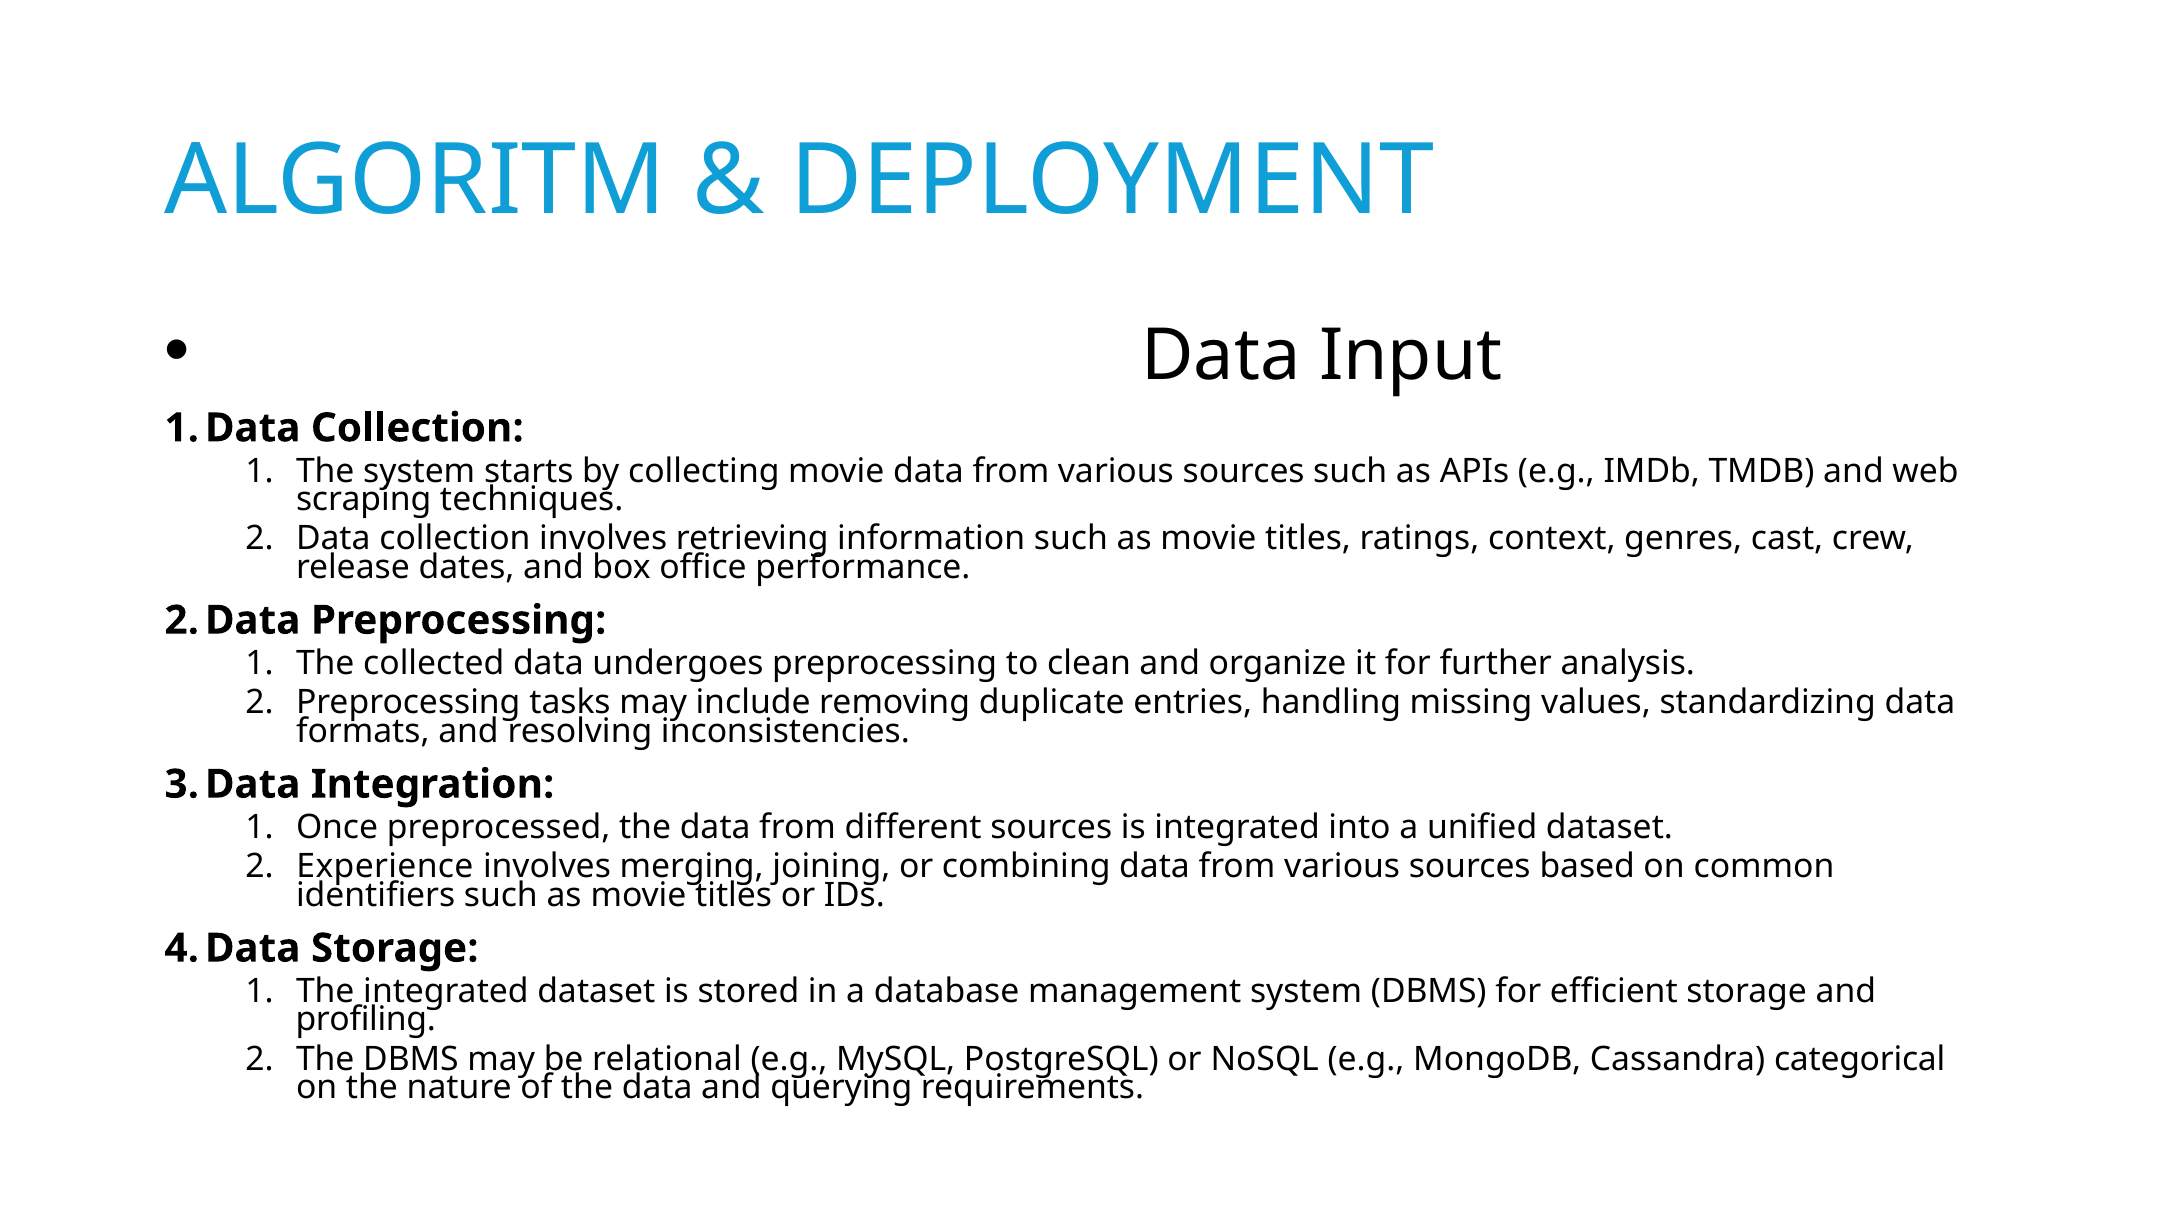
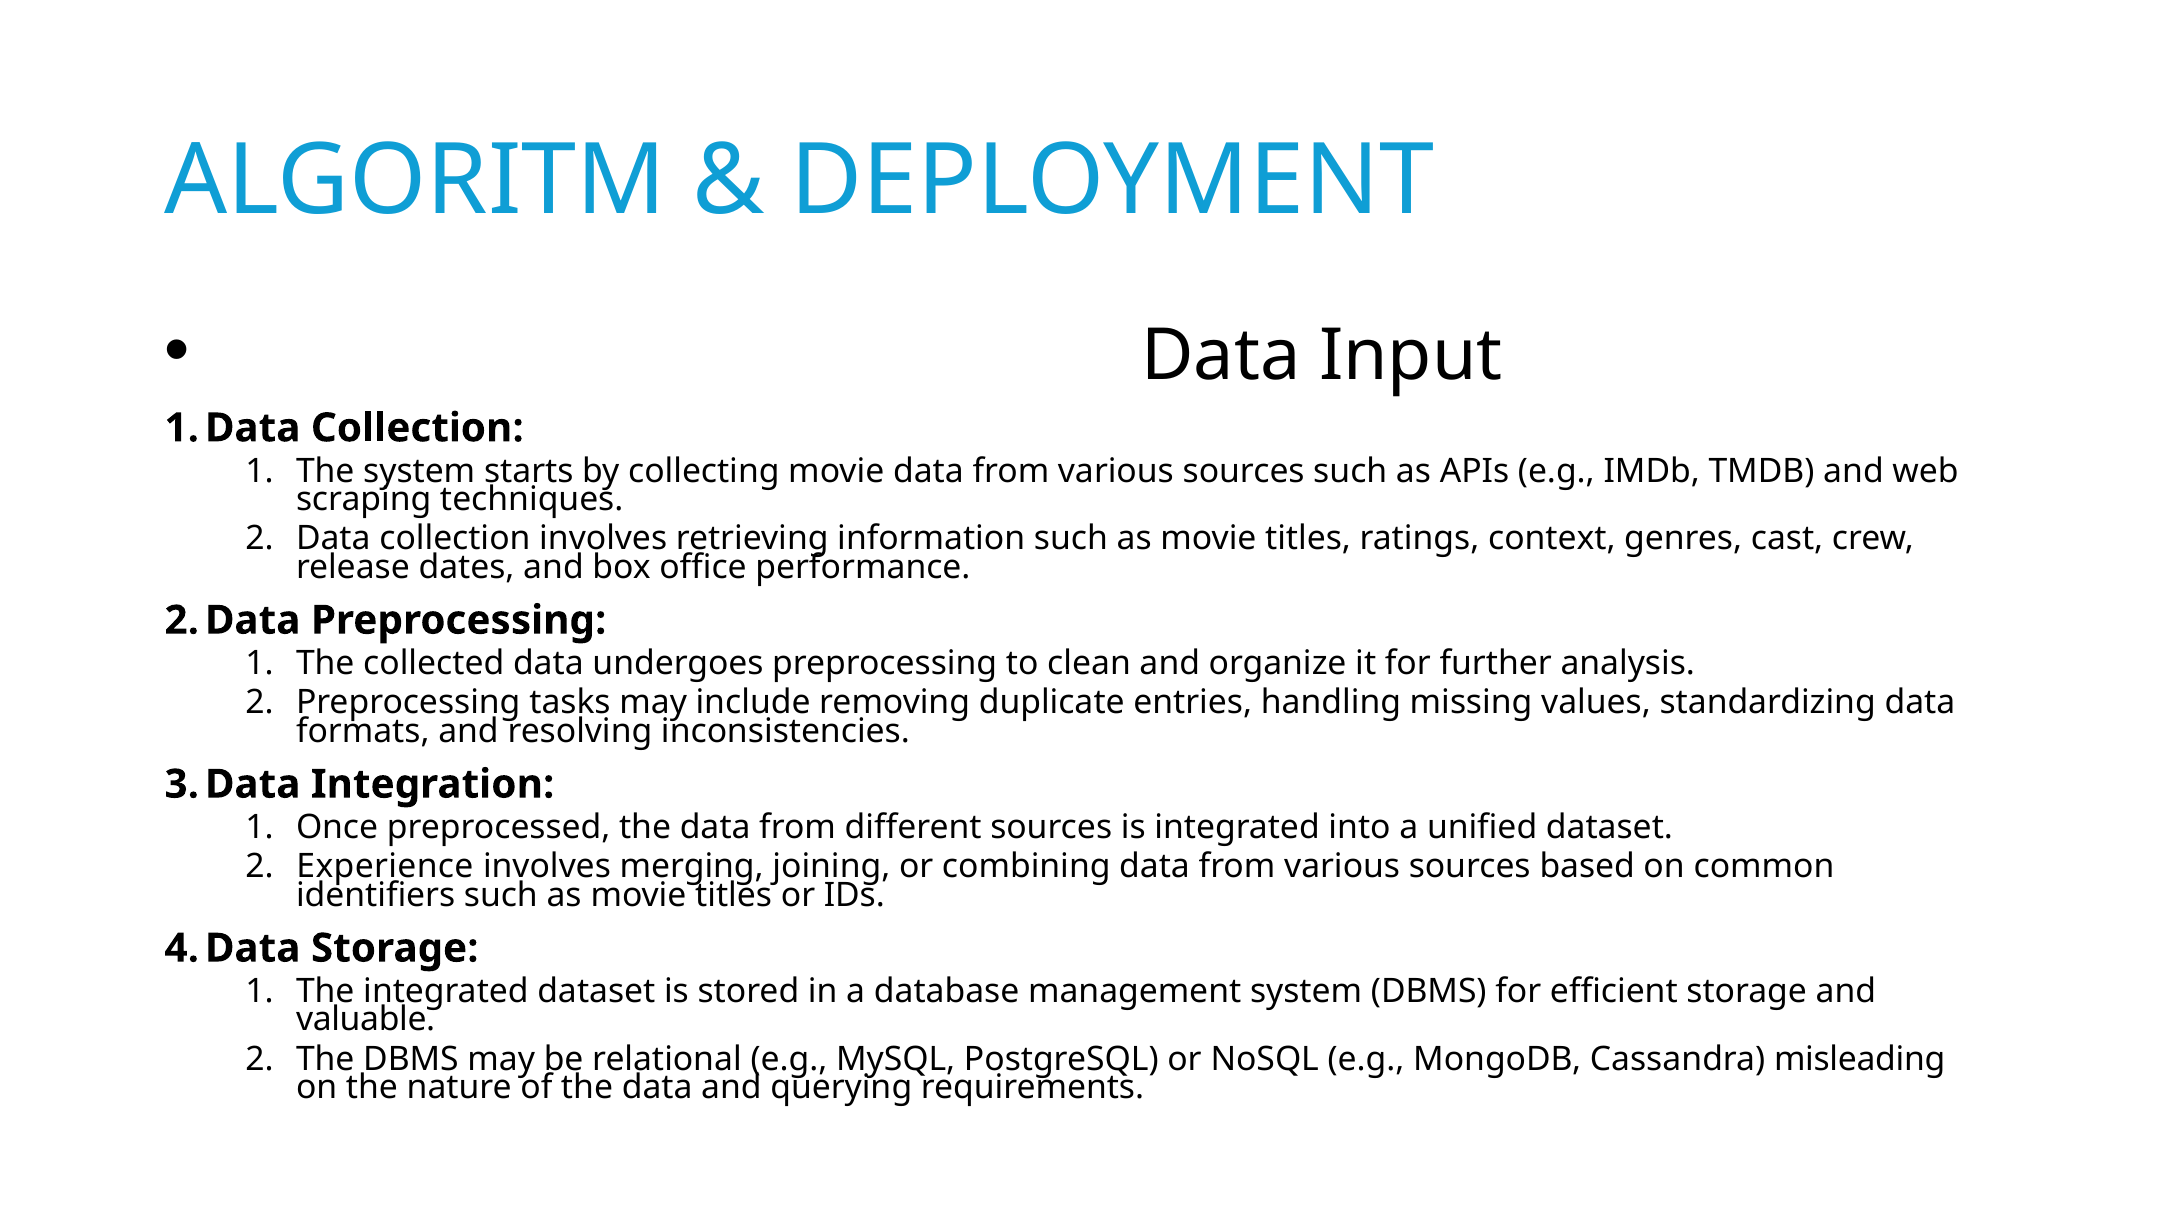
profiling: profiling -> valuable
categorical: categorical -> misleading
